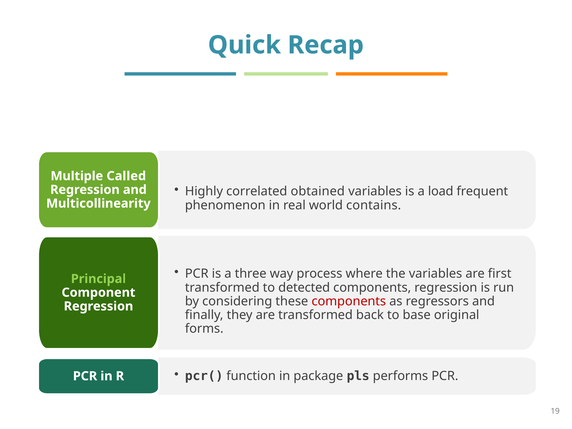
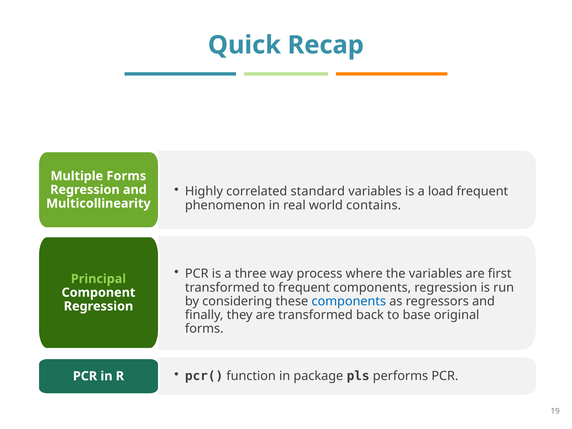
Multiple Called: Called -> Forms
obtained: obtained -> standard
to detected: detected -> frequent
components at (349, 301) colour: red -> blue
